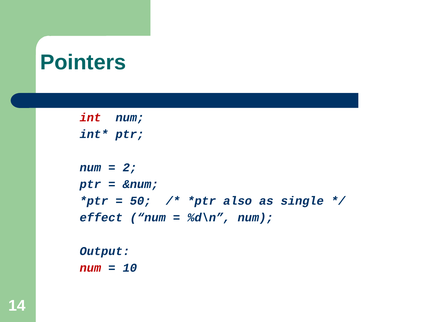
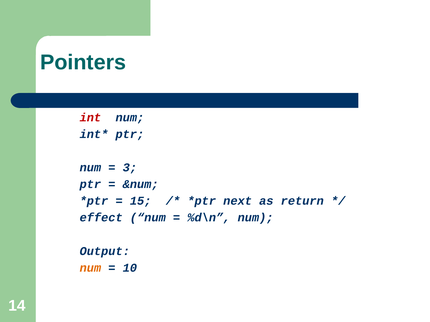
2: 2 -> 3
50: 50 -> 15
also: also -> next
single: single -> return
num at (90, 268) colour: red -> orange
